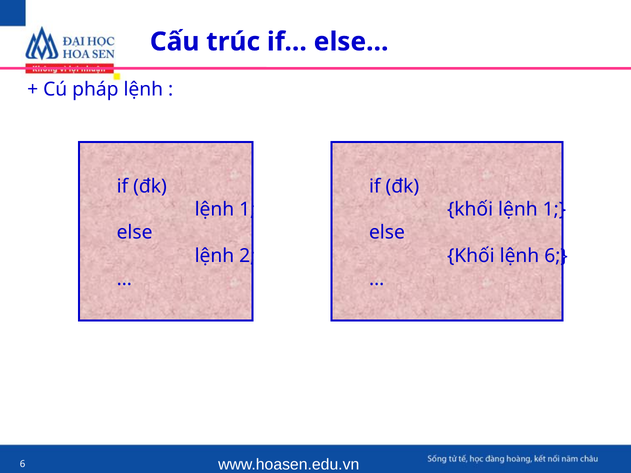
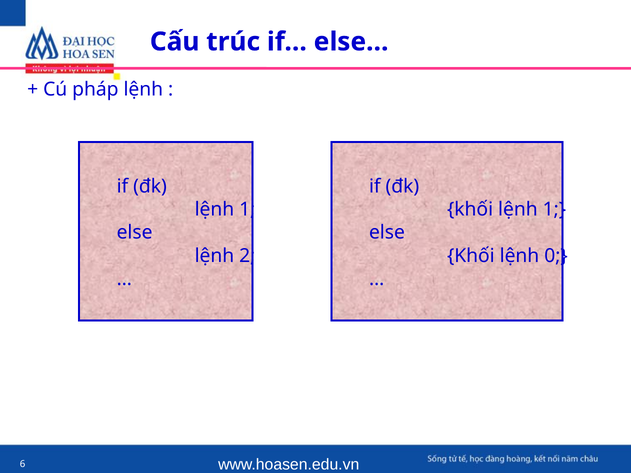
lệnh 6: 6 -> 0
